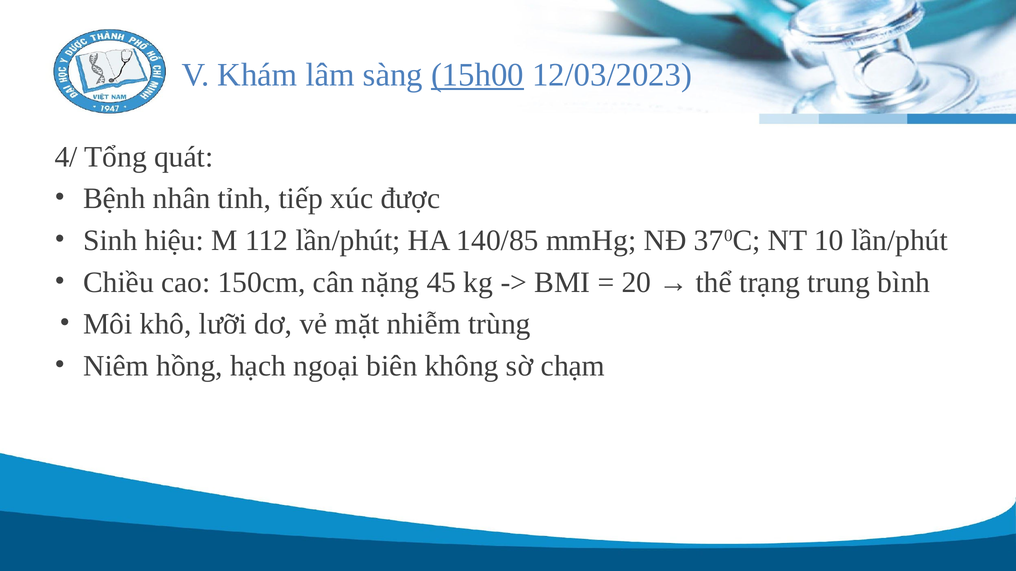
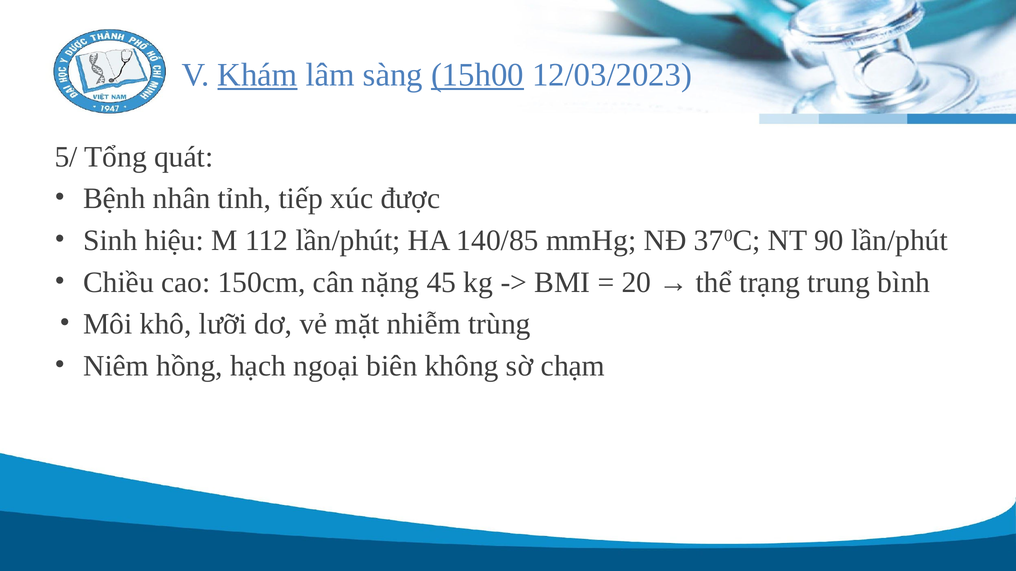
Khám underline: none -> present
4/: 4/ -> 5/
10: 10 -> 90
